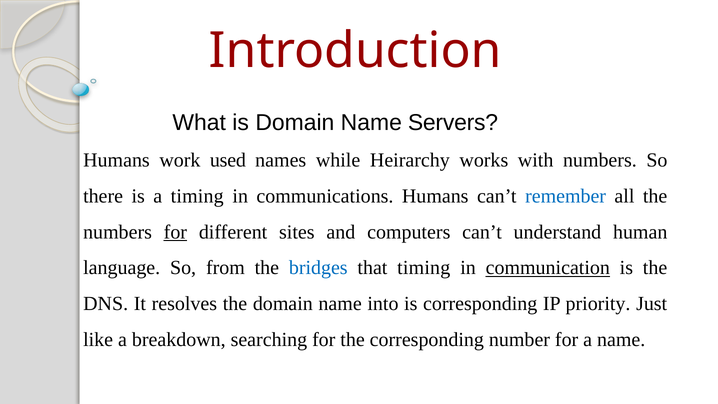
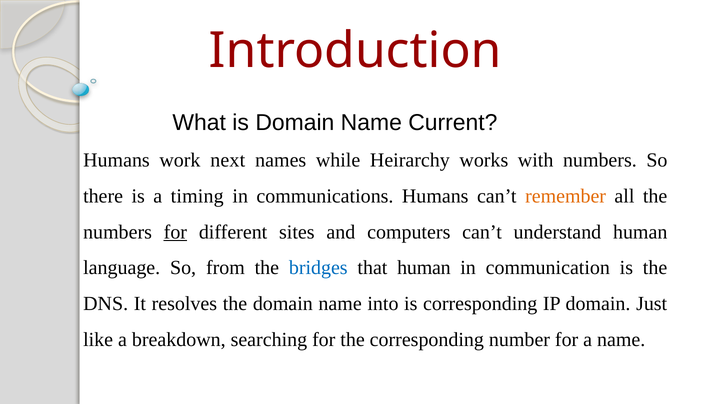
Servers: Servers -> Current
used: used -> next
remember colour: blue -> orange
that timing: timing -> human
communication underline: present -> none
IP priority: priority -> domain
